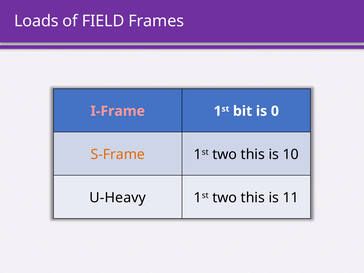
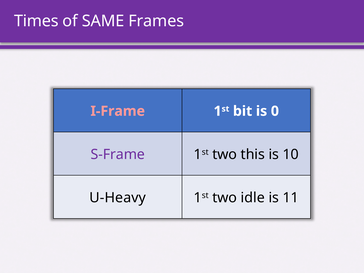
Loads: Loads -> Times
FIELD: FIELD -> SAME
S-Frame colour: orange -> purple
this at (253, 198): this -> idle
